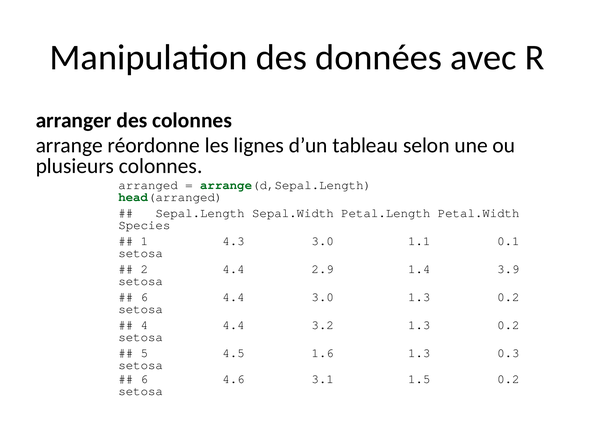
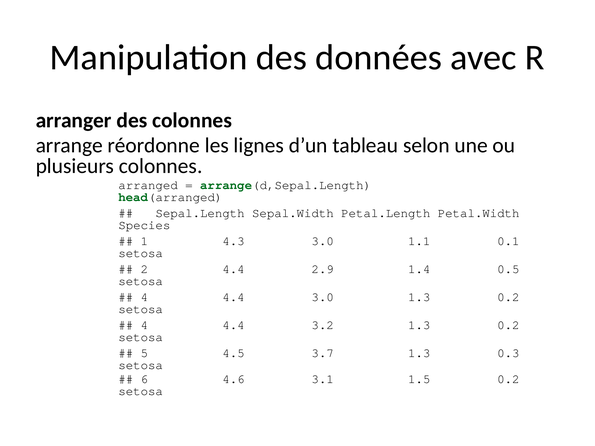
3.9: 3.9 -> 0.5
6 at (144, 297): 6 -> 4
1.6: 1.6 -> 3.7
